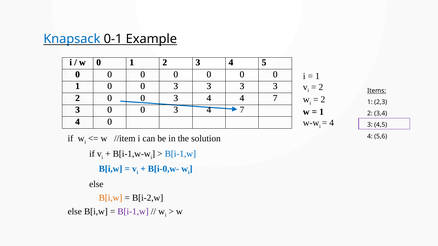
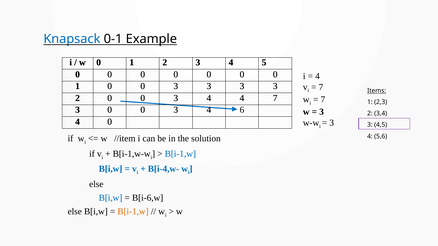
1 at (317, 76): 1 -> 4
2 at (321, 87): 2 -> 7
2 at (323, 100): 2 -> 7
7 at (242, 110): 7 -> 6
1 at (322, 112): 1 -> 3
4 at (332, 123): 4 -> 3
B[i-0,w-: B[i-0,w- -> B[i-4,w-
B[i,w at (111, 198) colour: orange -> blue
B[i-2,w: B[i-2,w -> B[i-6,w
B[i-1,w at (133, 212) colour: purple -> orange
